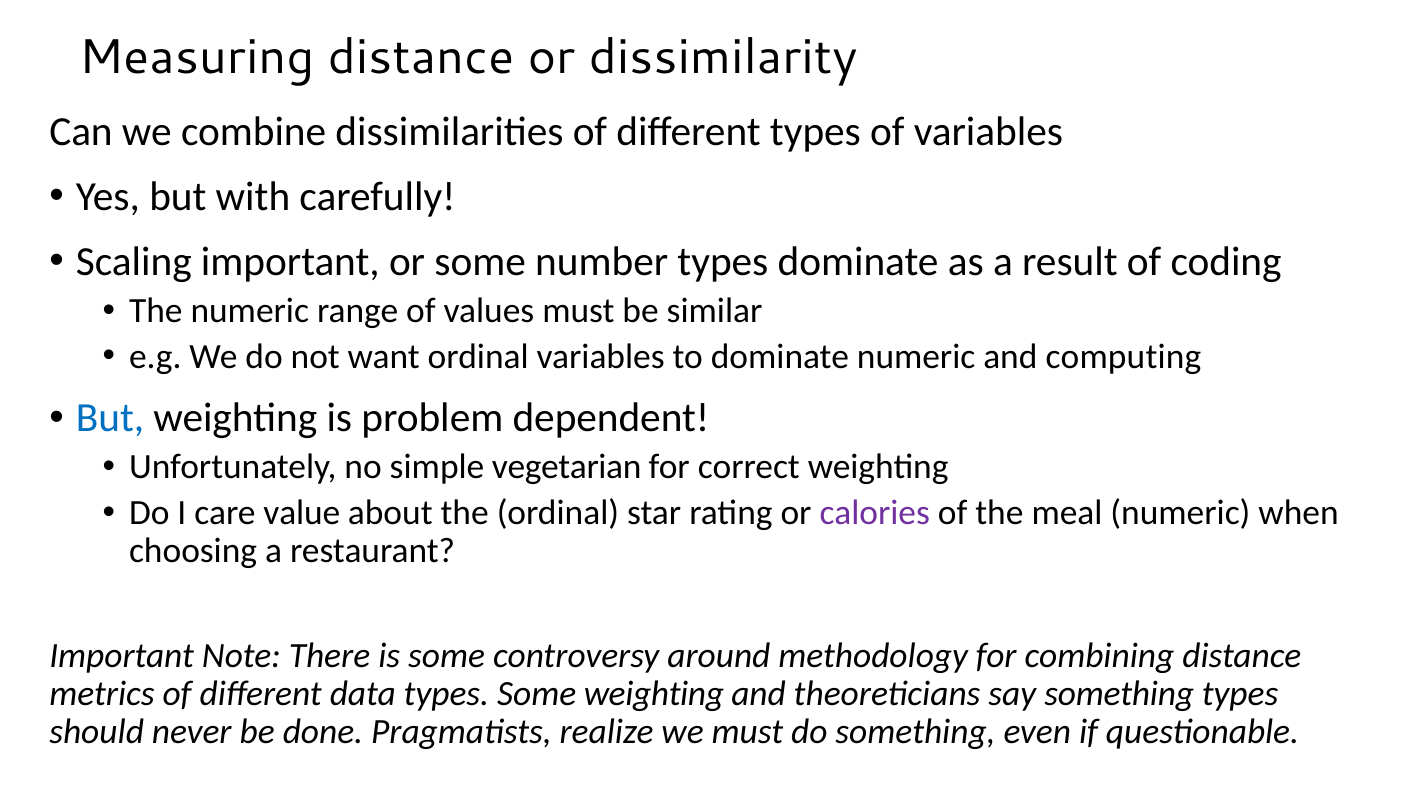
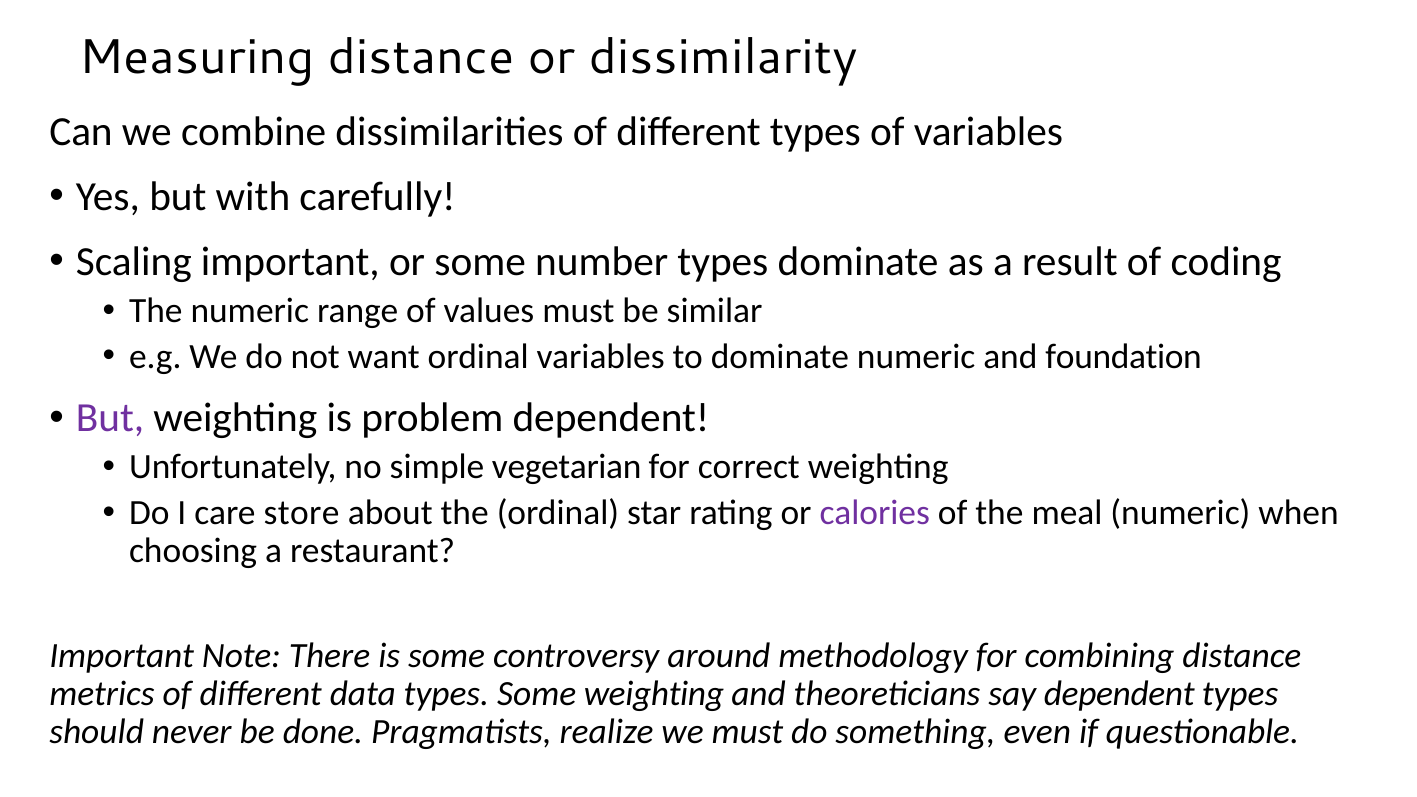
computing: computing -> foundation
But at (110, 418) colour: blue -> purple
value: value -> store
say something: something -> dependent
